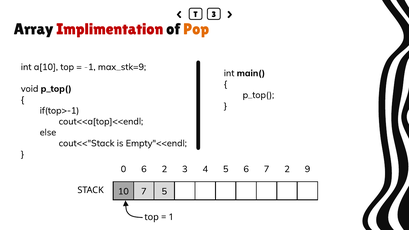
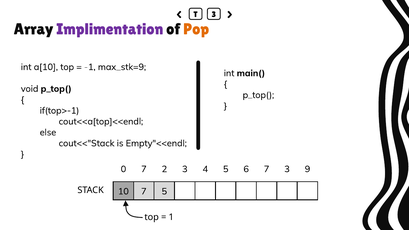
Implimentation colour: red -> purple
0 6: 6 -> 7
7 2: 2 -> 3
